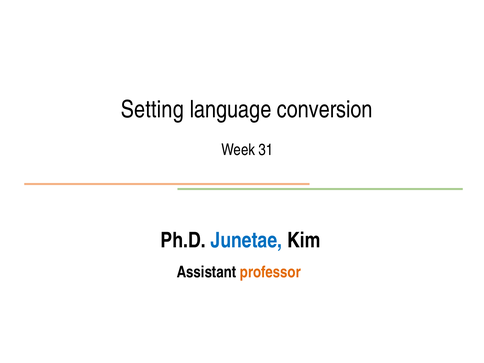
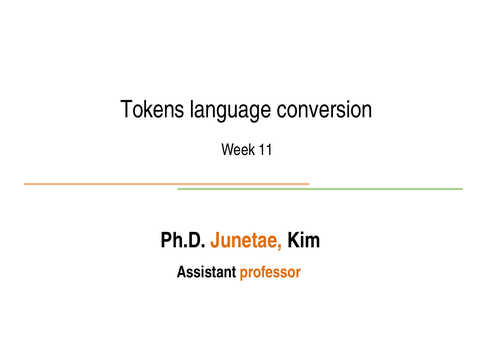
Setting: Setting -> Tokens
31: 31 -> 11
Junetae colour: blue -> orange
